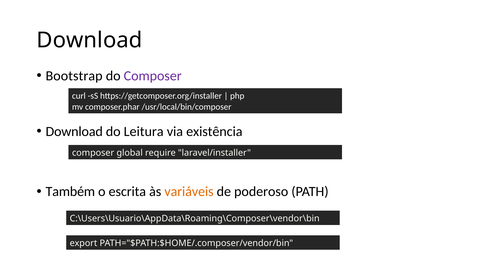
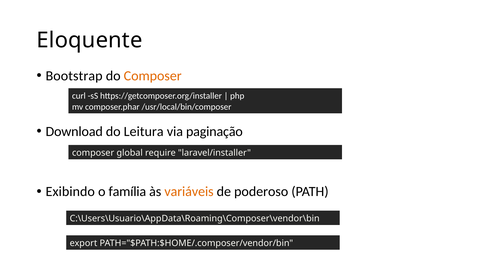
Download at (90, 40): Download -> Eloquente
Composer at (153, 76) colour: purple -> orange
existência: existência -> paginação
Também: Também -> Exibindo
escrita: escrita -> família
